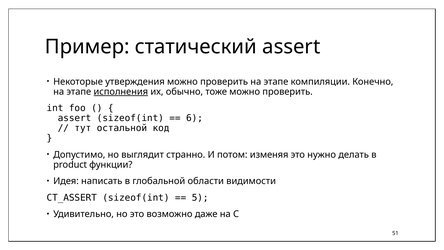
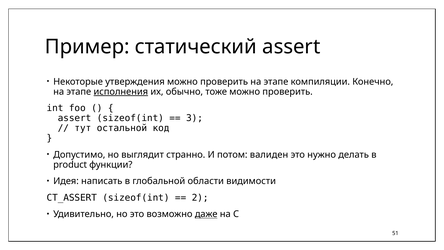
6: 6 -> 3
изменяя: изменяя -> валиден
5: 5 -> 2
даже underline: none -> present
